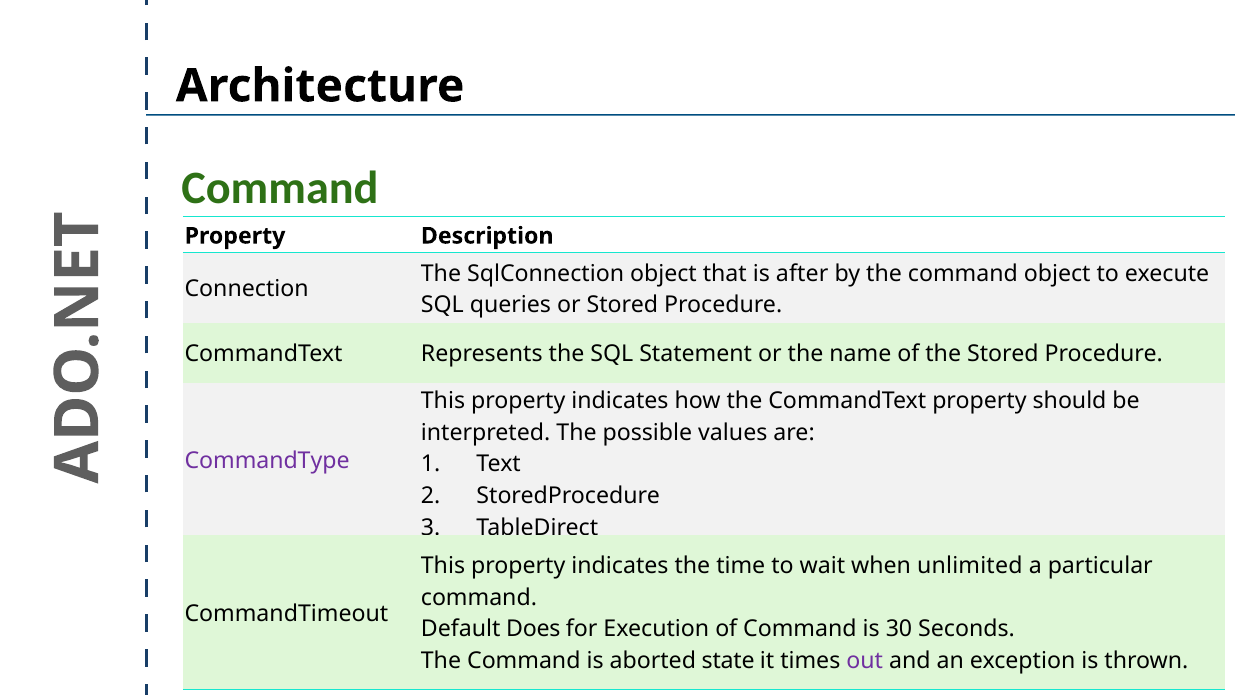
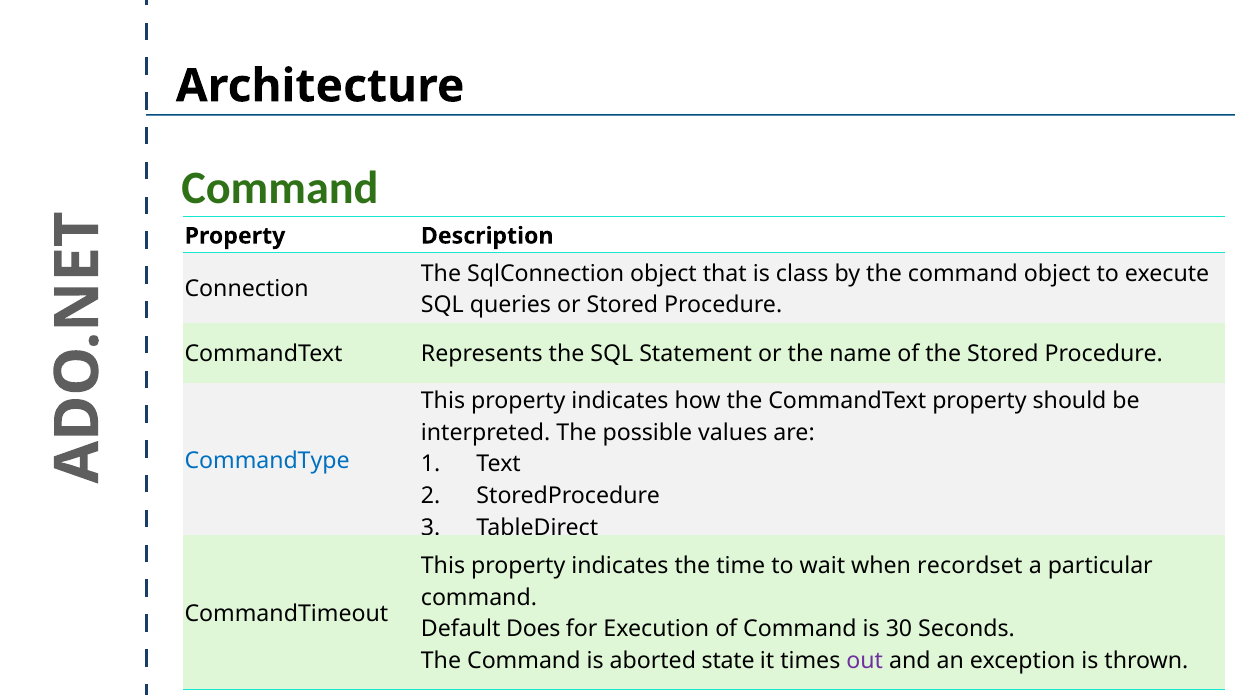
after: after -> class
CommandType colour: purple -> blue
unlimited: unlimited -> recordset
